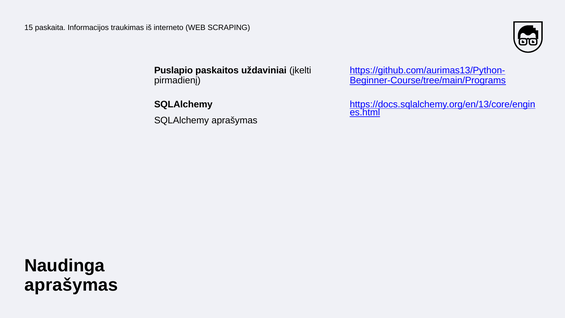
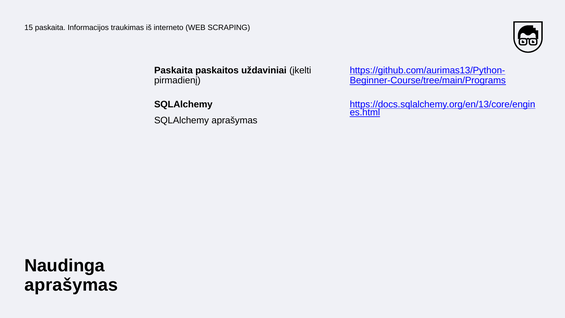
Puslapio at (174, 70): Puslapio -> Paskaita
